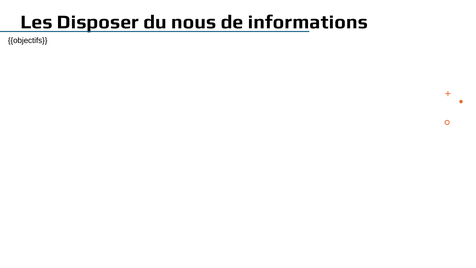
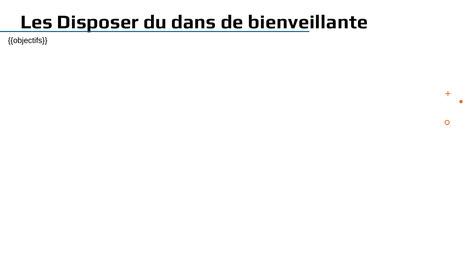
nous: nous -> dans
informations: informations -> bienveillante
